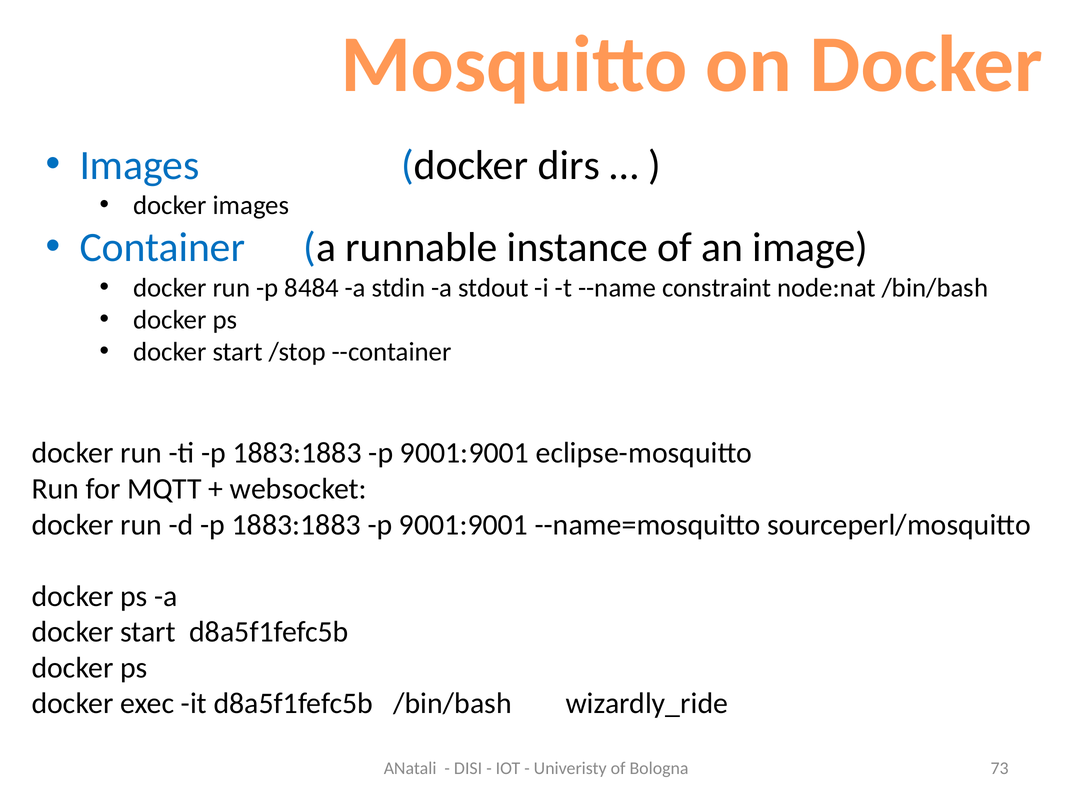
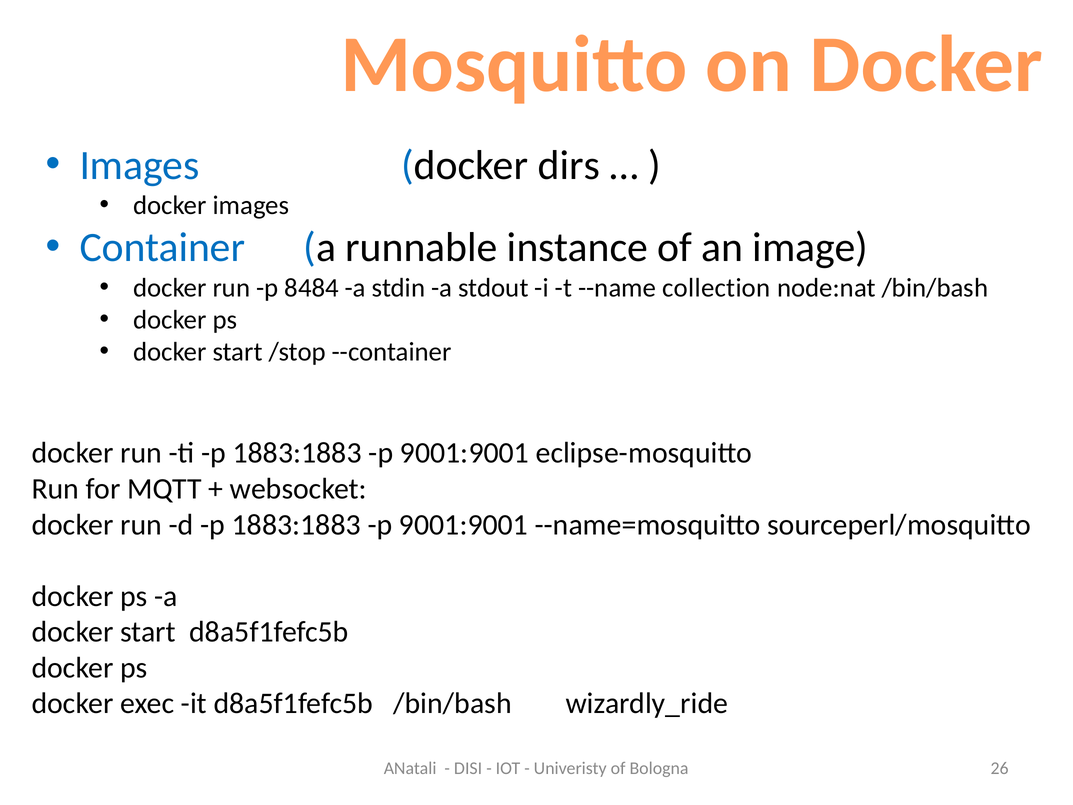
constraint: constraint -> collection
73: 73 -> 26
